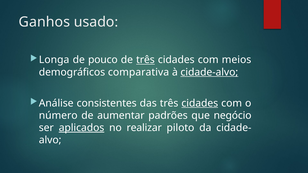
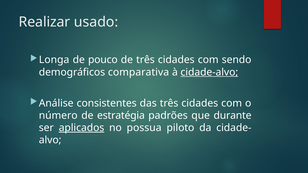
Ganhos: Ganhos -> Realizar
três at (145, 60) underline: present -> none
meios: meios -> sendo
cidades at (200, 103) underline: present -> none
aumentar: aumentar -> estratégia
negócio: negócio -> durante
realizar: realizar -> possua
